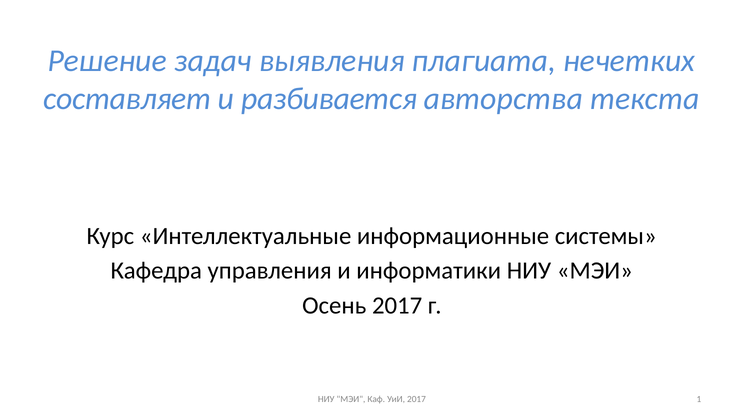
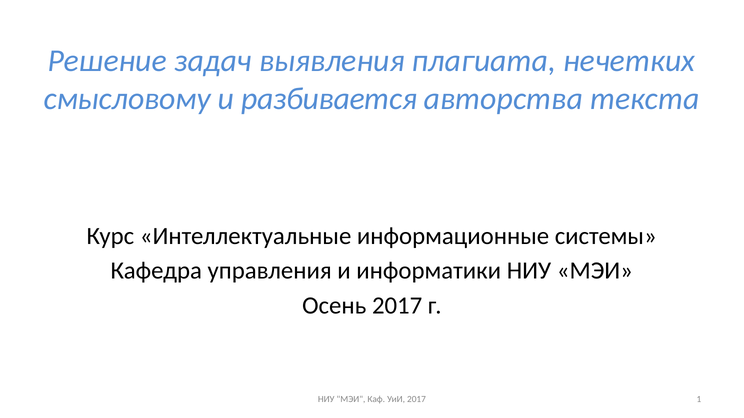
составляет: составляет -> смысловому
